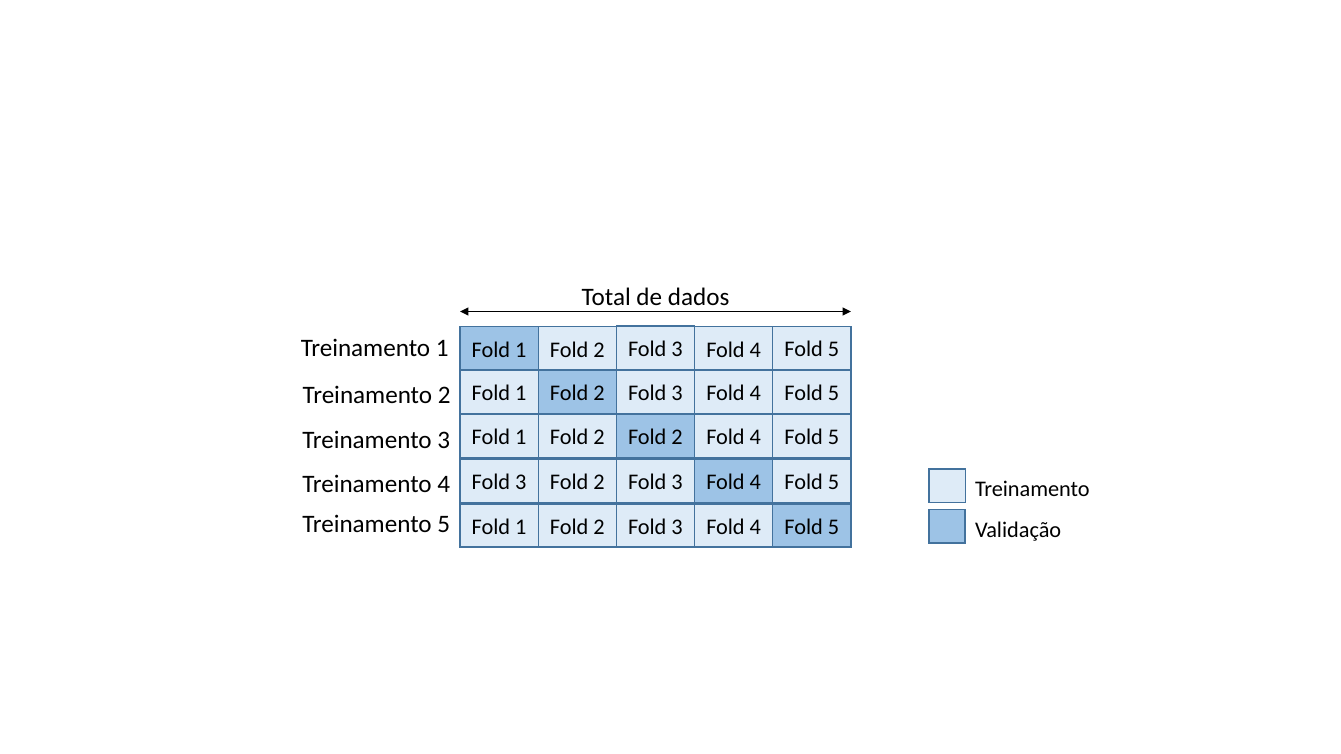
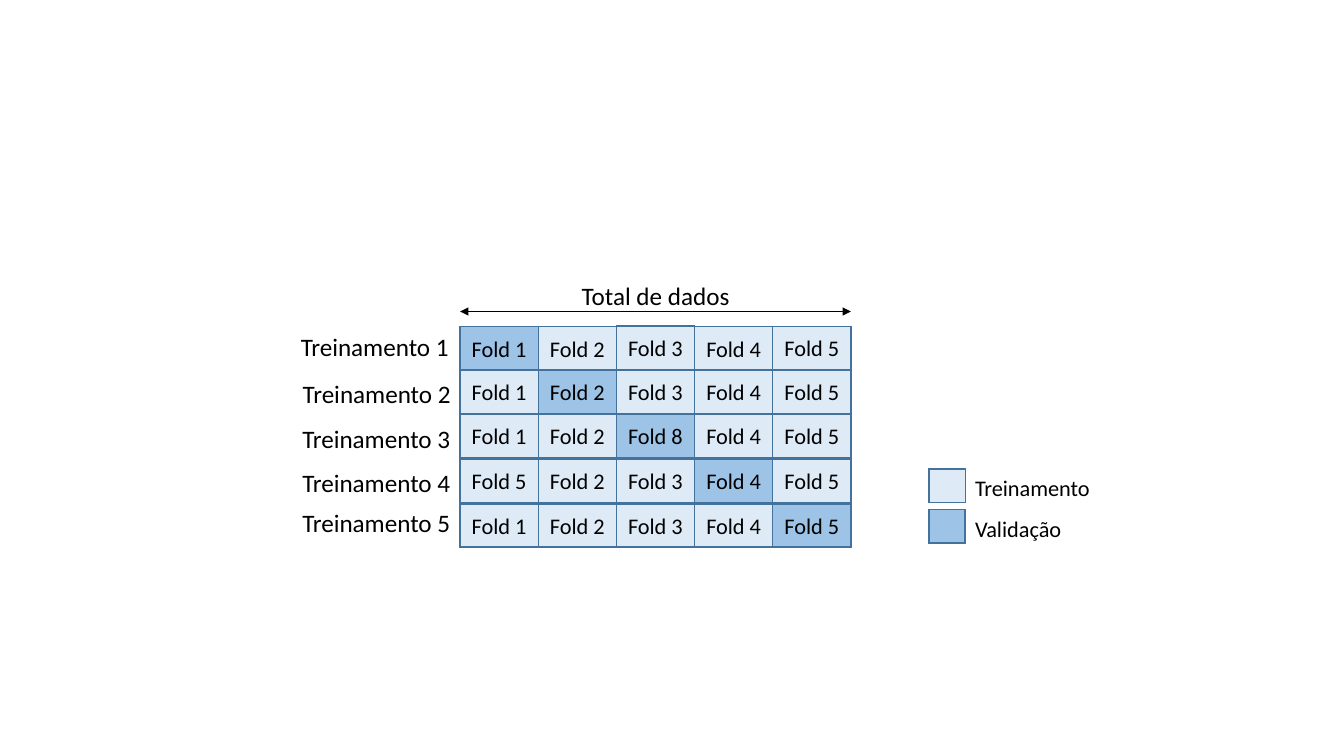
2 at (677, 438): 2 -> 8
3 at (521, 482): 3 -> 5
